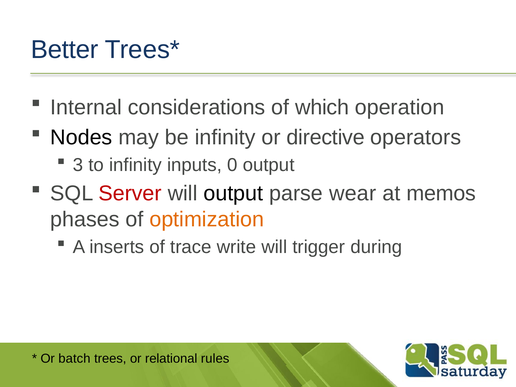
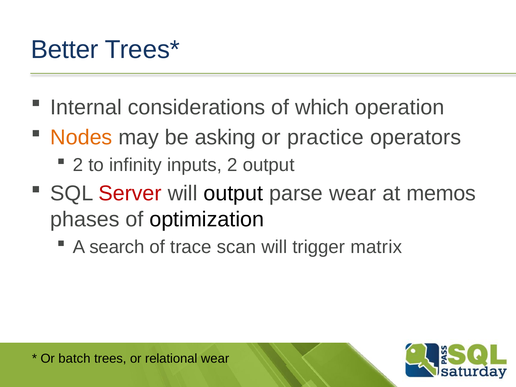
Nodes colour: black -> orange
be infinity: infinity -> asking
directive: directive -> practice
3 at (78, 165): 3 -> 2
inputs 0: 0 -> 2
optimization colour: orange -> black
inserts: inserts -> search
write: write -> scan
during: during -> matrix
relational rules: rules -> wear
